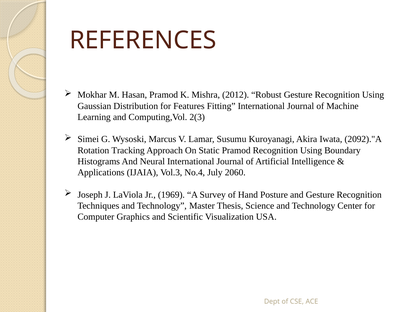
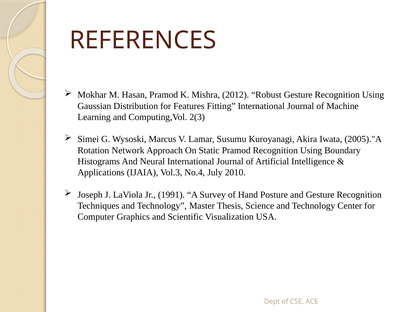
2092)."A: 2092)."A -> 2005)."A
Tracking: Tracking -> Network
2060: 2060 -> 2010
1969: 1969 -> 1991
